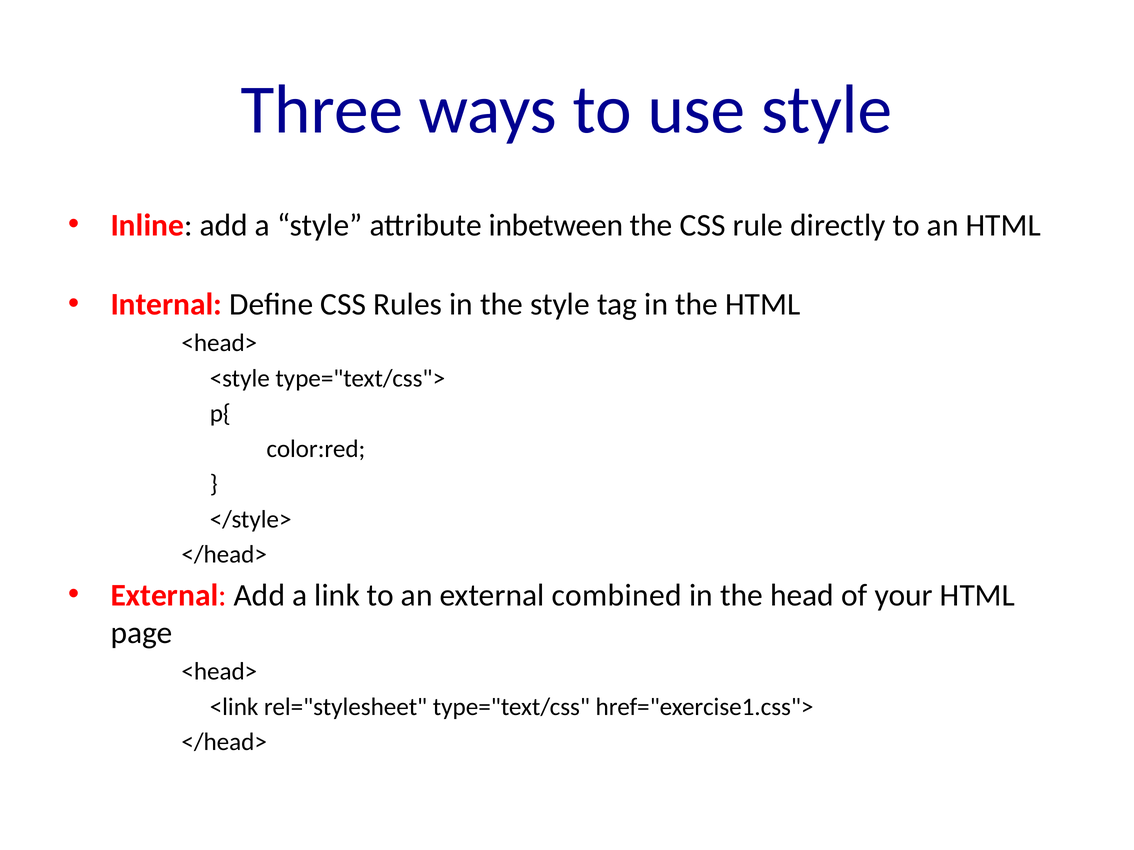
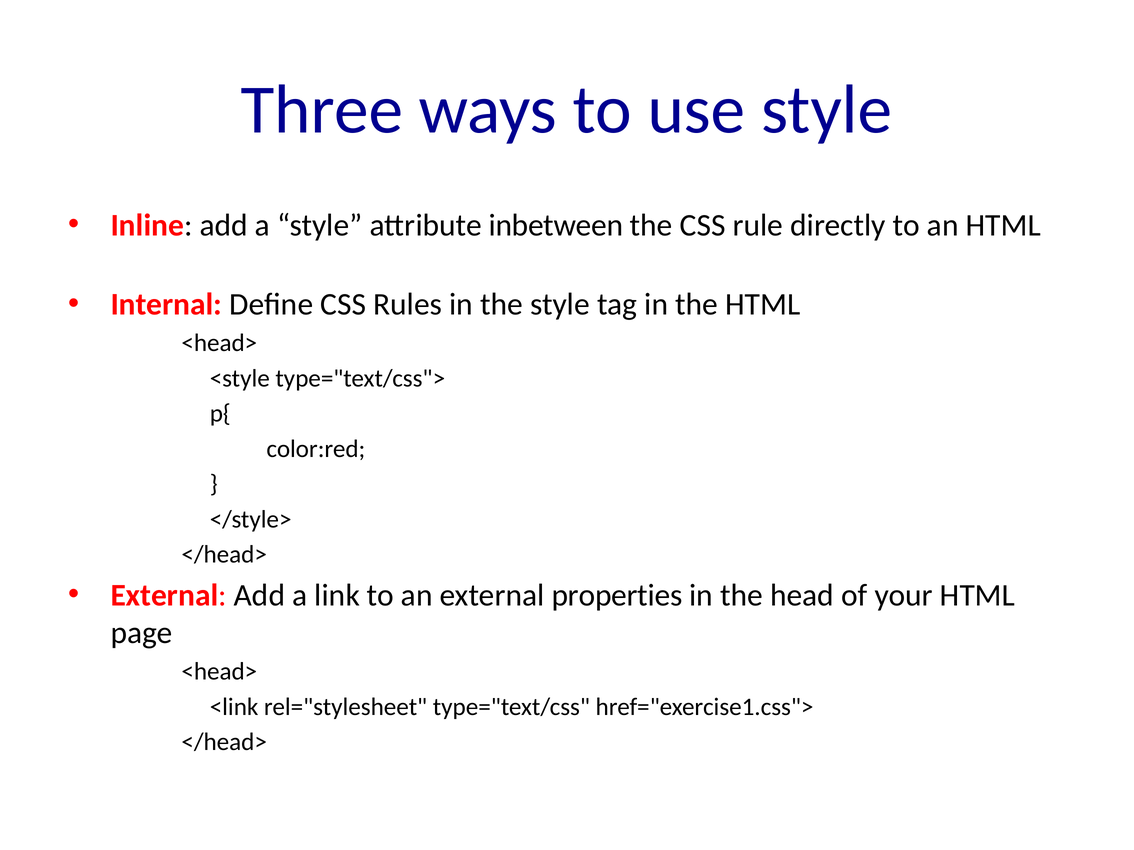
combined: combined -> properties
